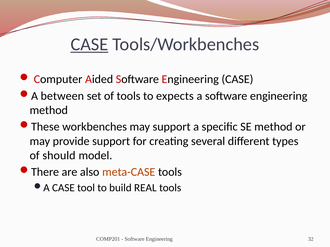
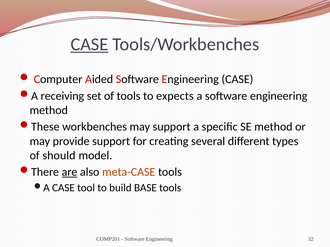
between: between -> receiving
are underline: none -> present
REAL: REAL -> BASE
